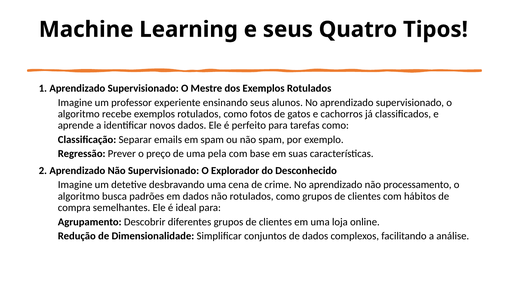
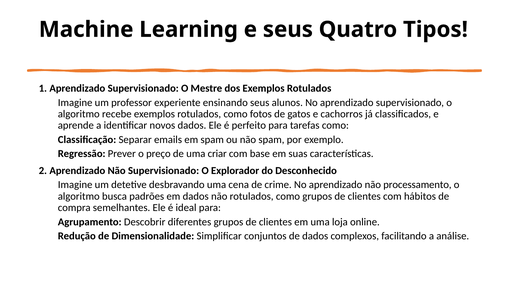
pela: pela -> criar
